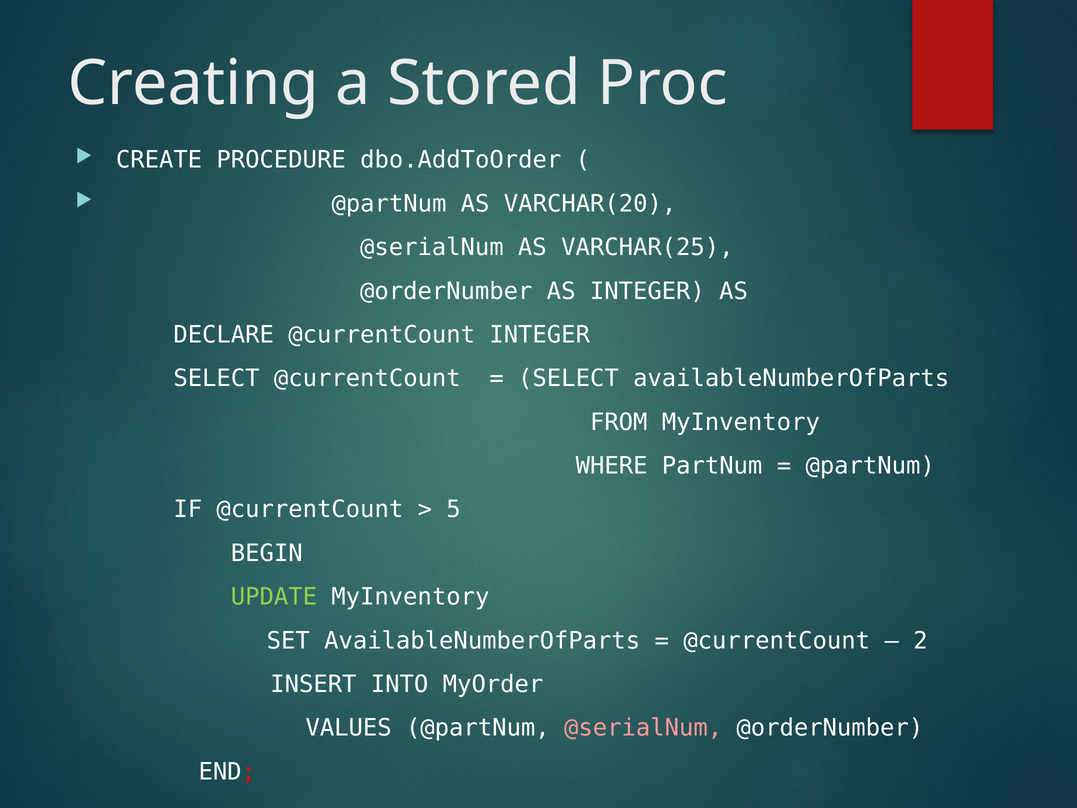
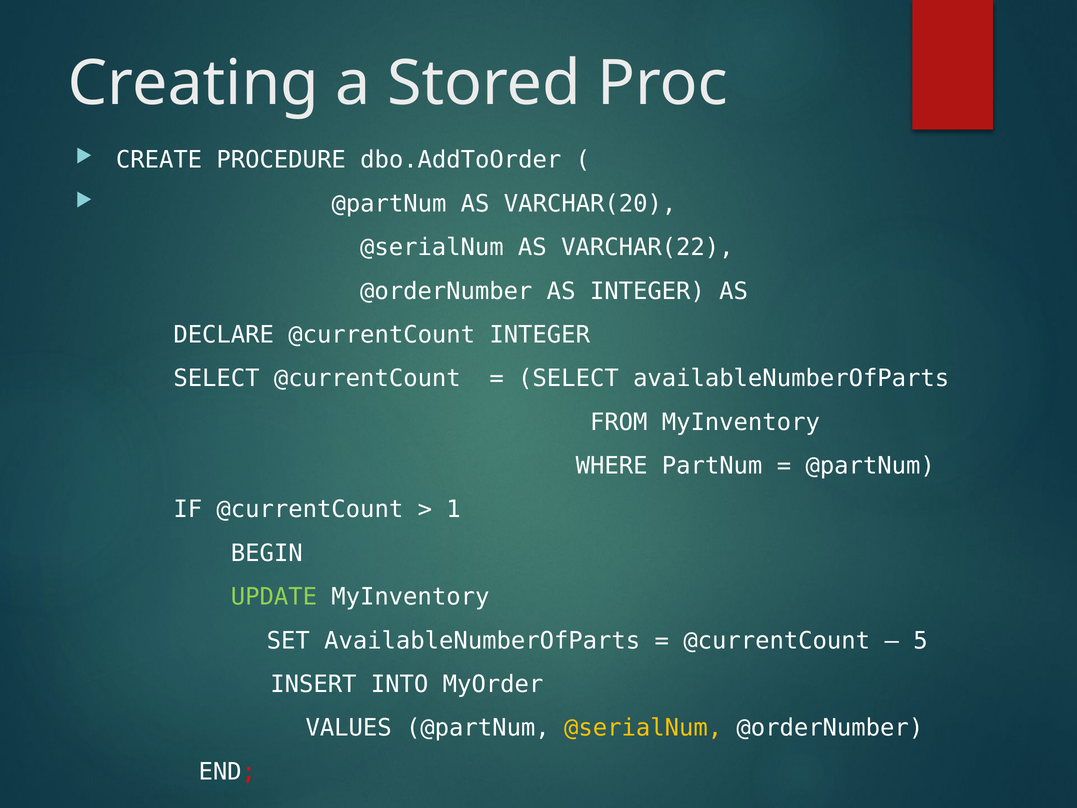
VARCHAR(25: VARCHAR(25 -> VARCHAR(22
5: 5 -> 1
2: 2 -> 5
@serialNum at (643, 728) colour: pink -> yellow
